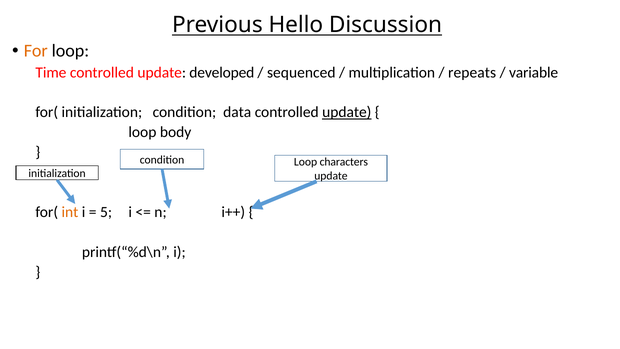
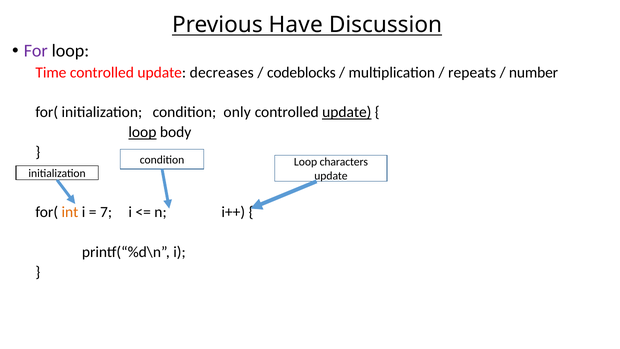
Hello: Hello -> Have
For colour: orange -> purple
developed: developed -> decreases
sequenced: sequenced -> codeblocks
variable: variable -> number
data: data -> only
loop at (142, 132) underline: none -> present
5: 5 -> 7
